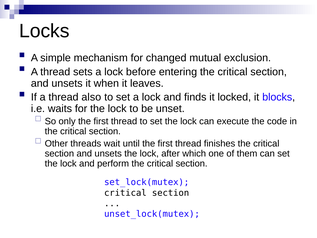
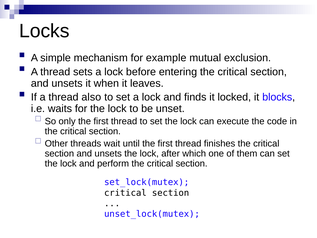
changed: changed -> example
